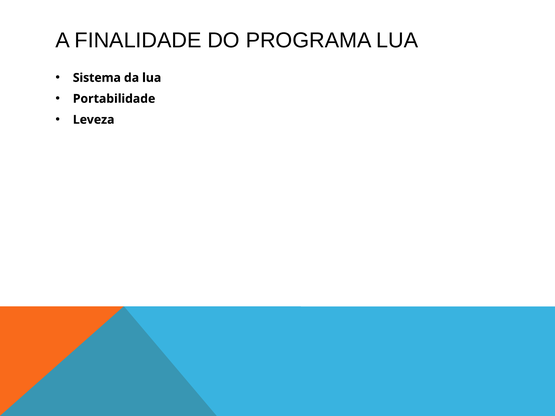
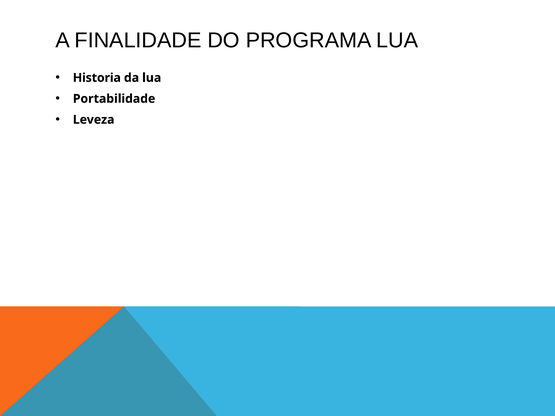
Sistema: Sistema -> Historia
